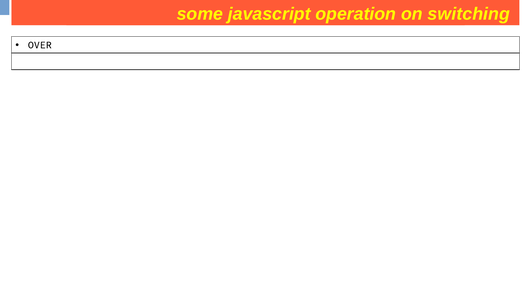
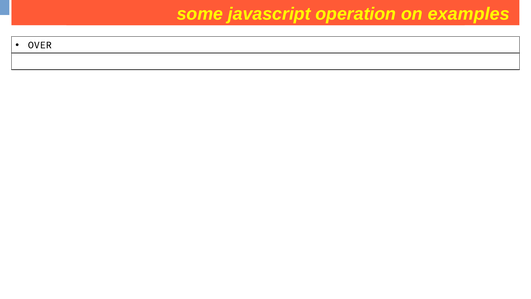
switching: switching -> examples
